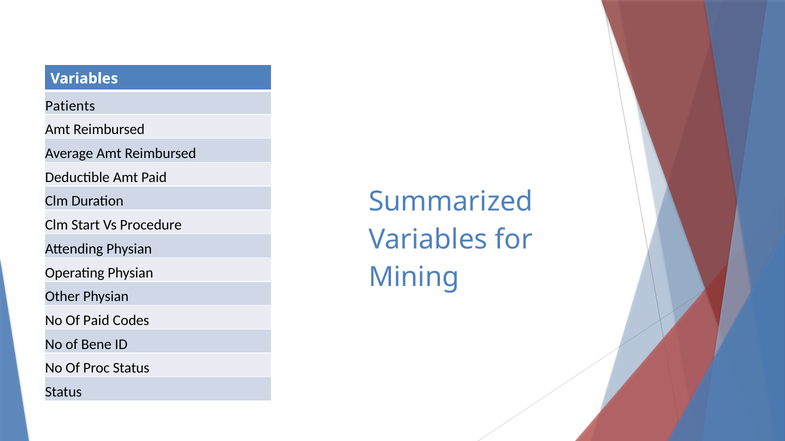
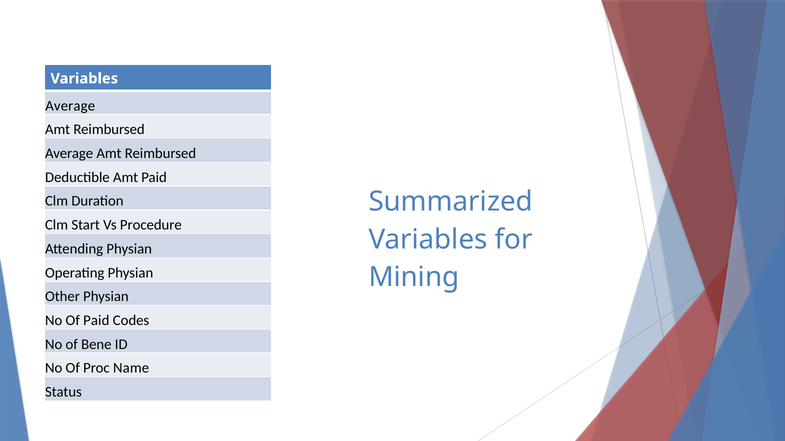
Patients at (70, 106): Patients -> Average
Proc Status: Status -> Name
